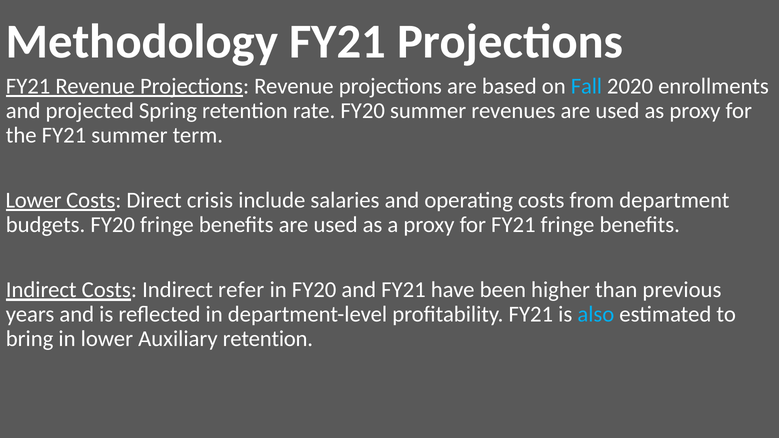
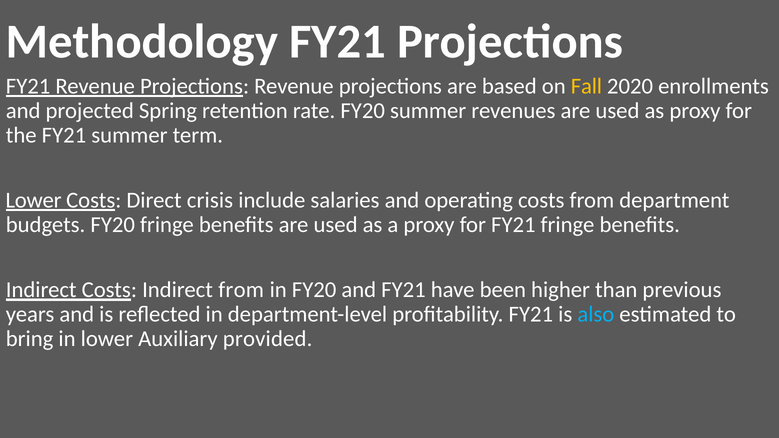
Fall colour: light blue -> yellow
Indirect refer: refer -> from
Auxiliary retention: retention -> provided
